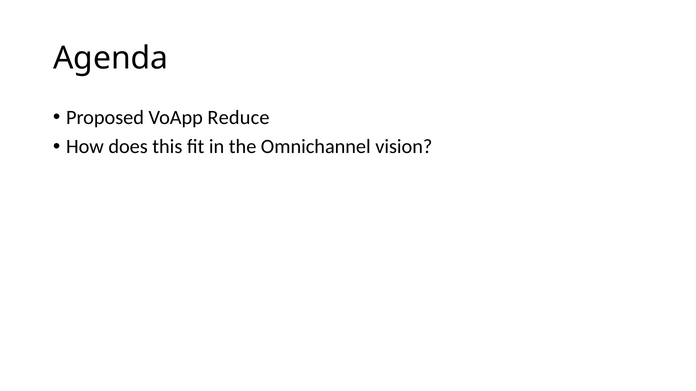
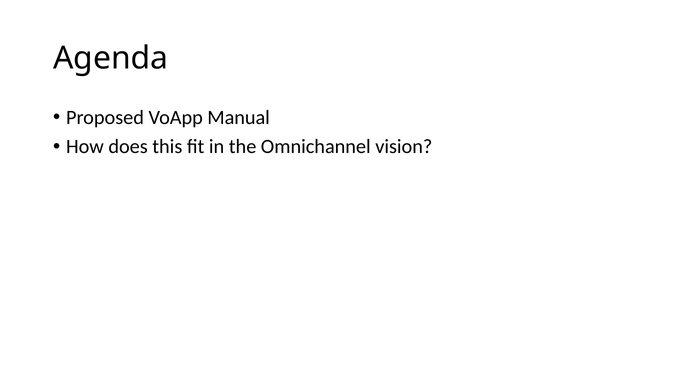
Reduce: Reduce -> Manual
